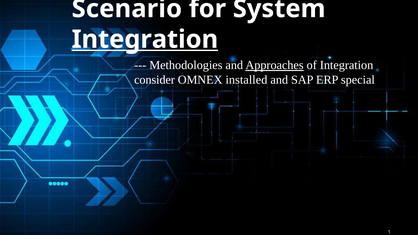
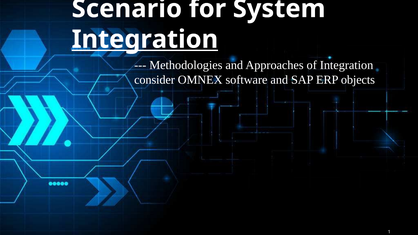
Approaches underline: present -> none
installed: installed -> software
special: special -> objects
